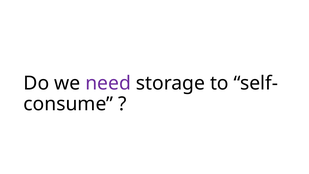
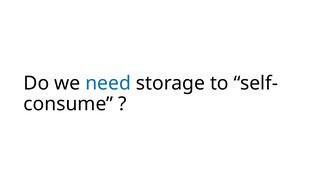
need colour: purple -> blue
